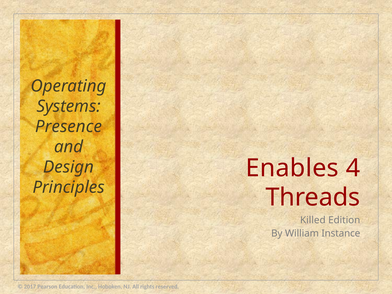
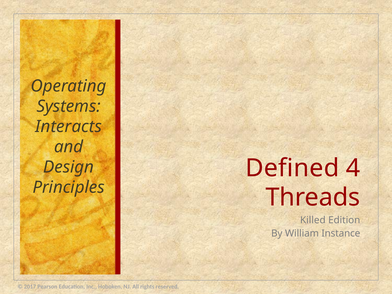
Presence: Presence -> Interacts
Enables: Enables -> Defined
